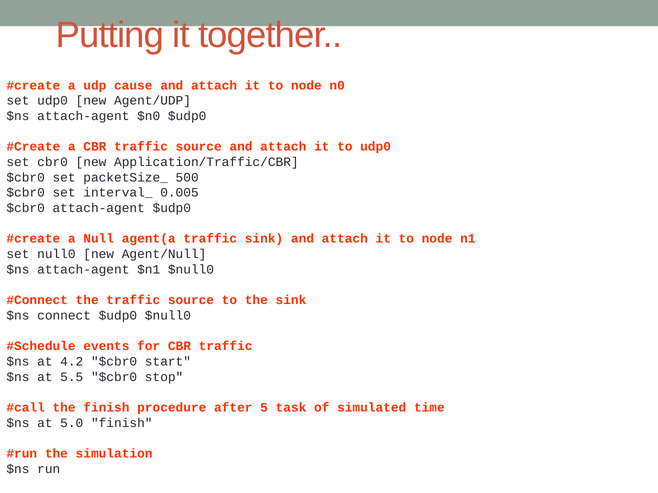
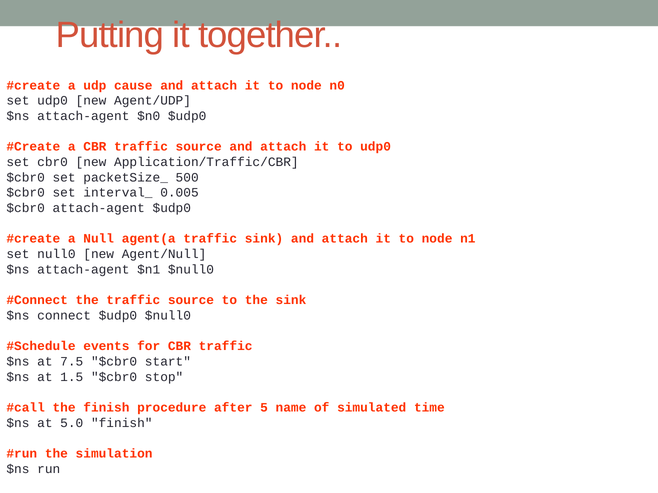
4.2: 4.2 -> 7.5
5.5: 5.5 -> 1.5
task: task -> name
